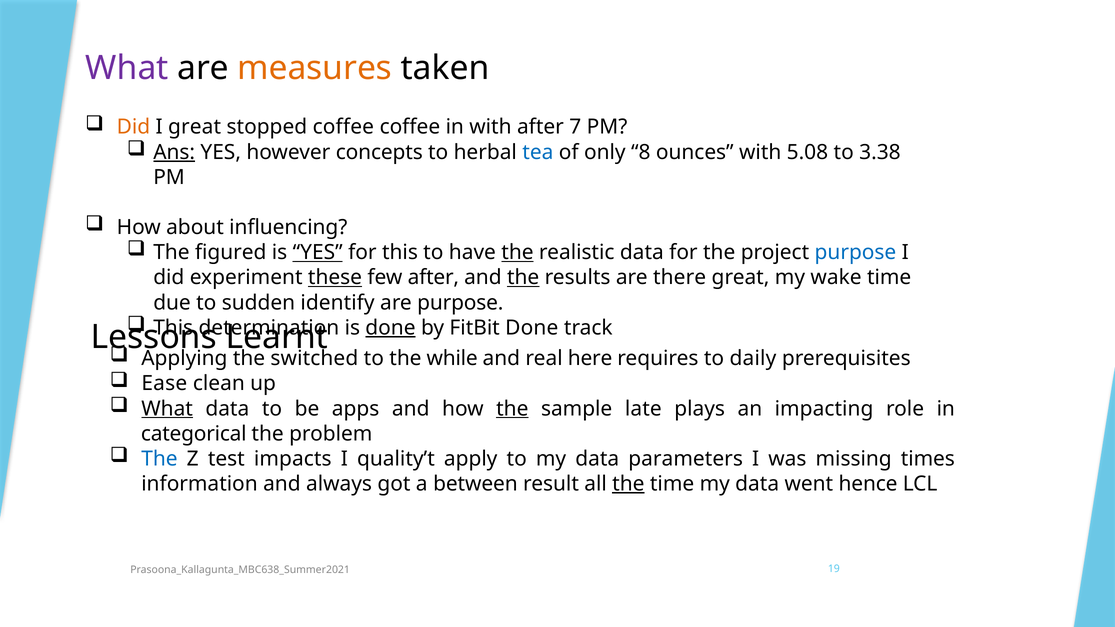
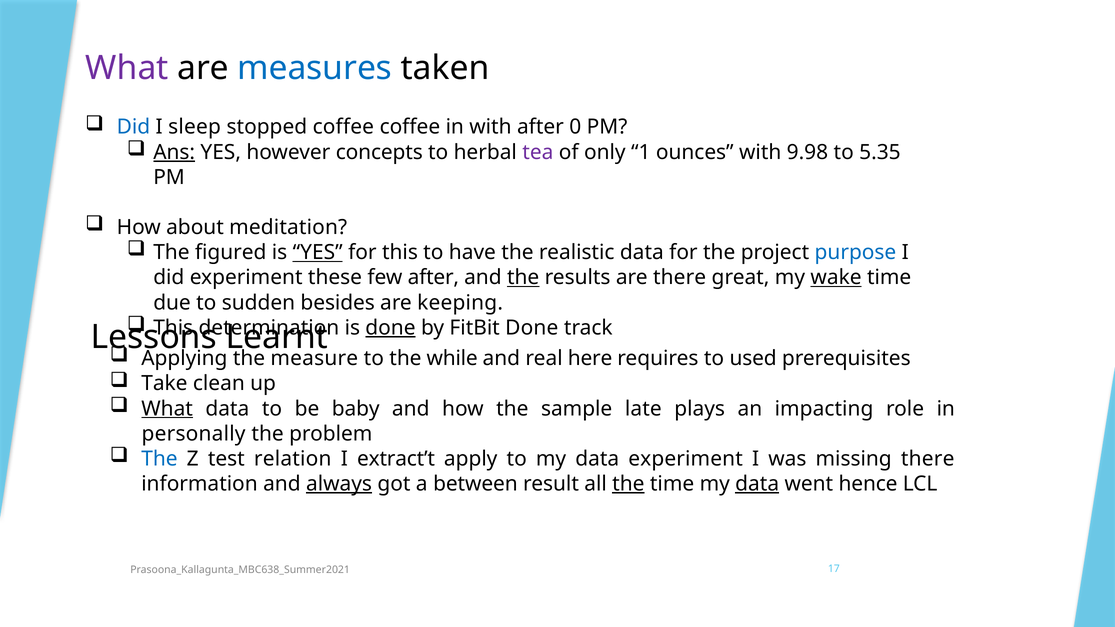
measures colour: orange -> blue
Did at (133, 127) colour: orange -> blue
I great: great -> sleep
7: 7 -> 0
tea colour: blue -> purple
8: 8 -> 1
5.08: 5.08 -> 9.98
3.38: 3.38 -> 5.35
influencing: influencing -> meditation
the at (517, 253) underline: present -> none
these underline: present -> none
wake underline: none -> present
identify: identify -> besides
are purpose: purpose -> keeping
switched: switched -> measure
daily: daily -> used
Ease: Ease -> Take
apps: apps -> baby
the at (512, 409) underline: present -> none
categorical: categorical -> personally
impacts: impacts -> relation
quality’t: quality’t -> extract’t
data parameters: parameters -> experiment
missing times: times -> there
always underline: none -> present
data at (757, 484) underline: none -> present
19: 19 -> 17
